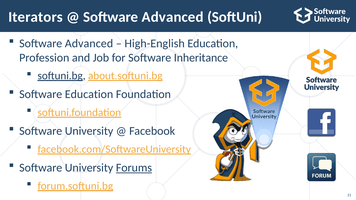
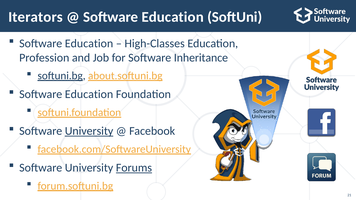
Advanced at (173, 17): Advanced -> Education
Advanced at (89, 43): Advanced -> Education
High-English: High-English -> High-Classes
University at (89, 131) underline: none -> present
